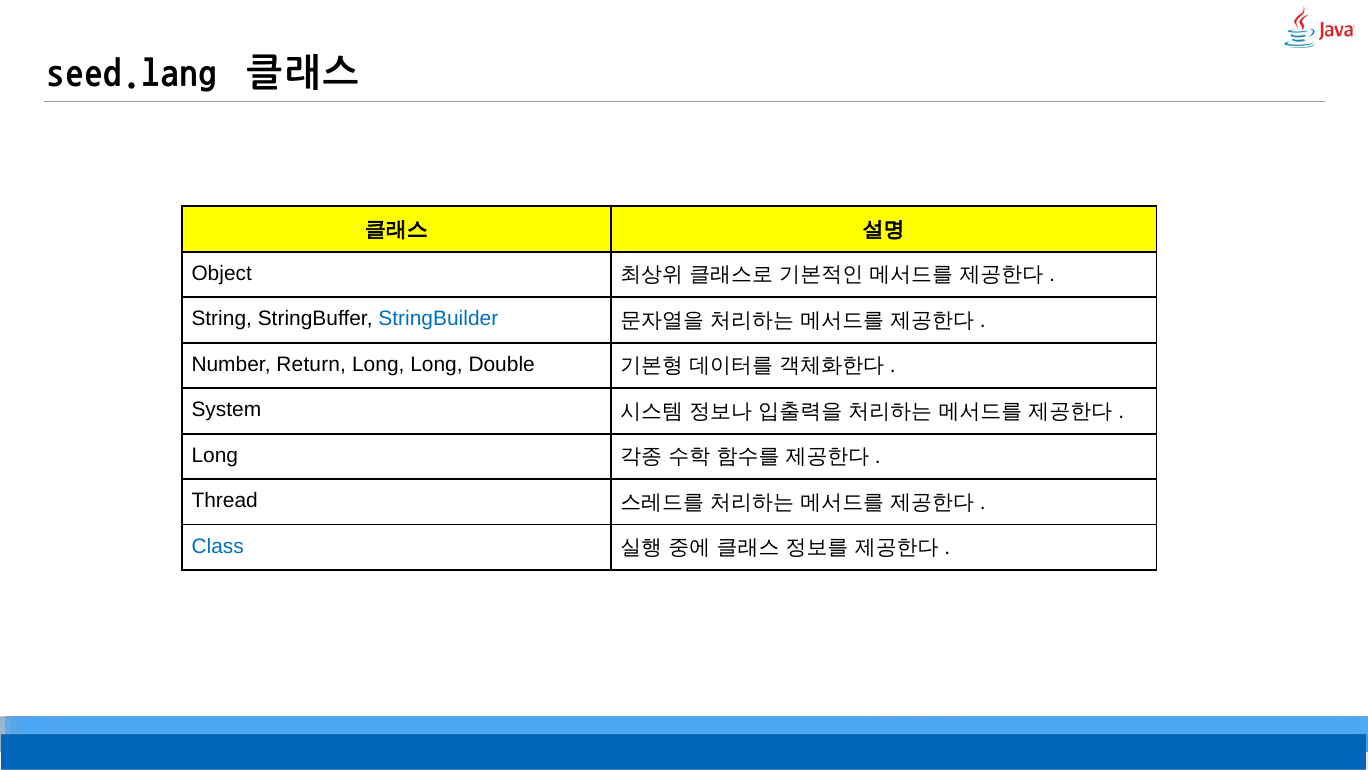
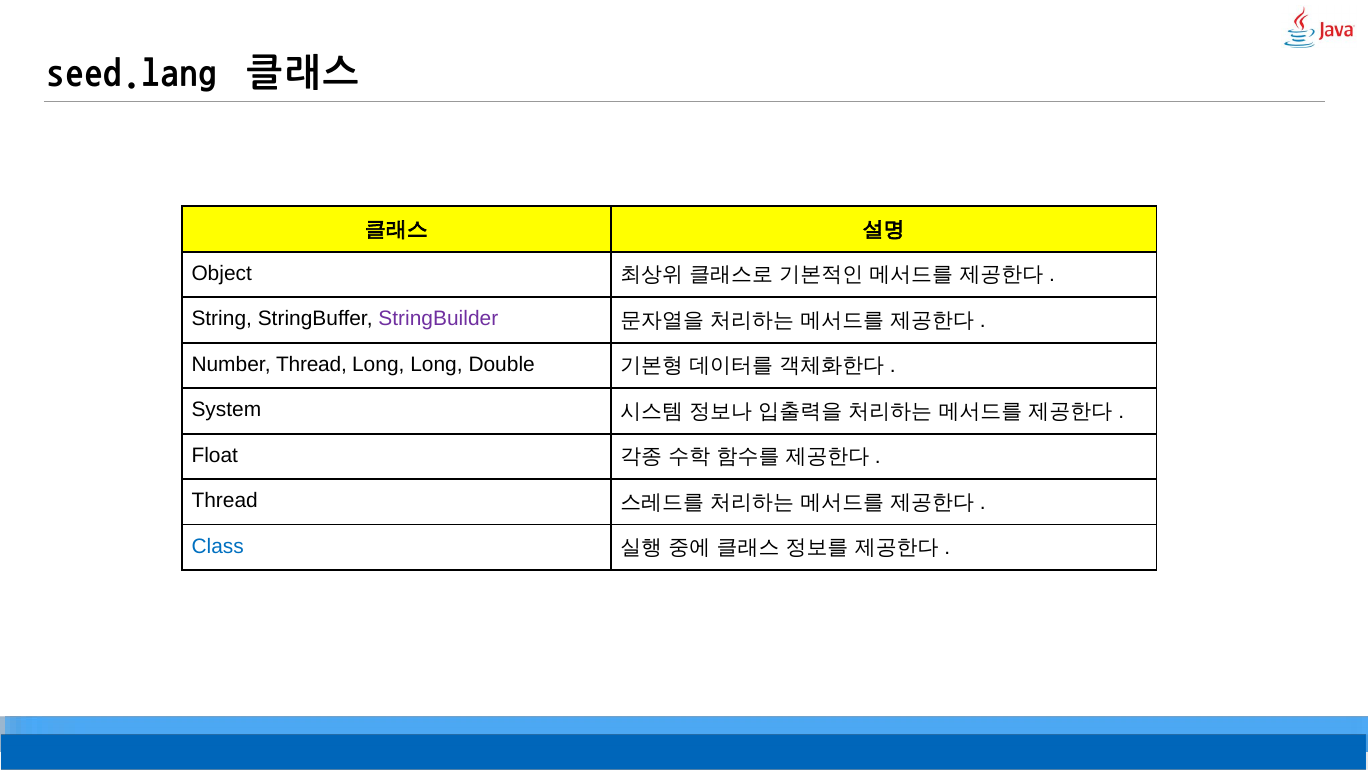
StringBuilder colour: blue -> purple
Number Return: Return -> Thread
Long at (215, 455): Long -> Float
